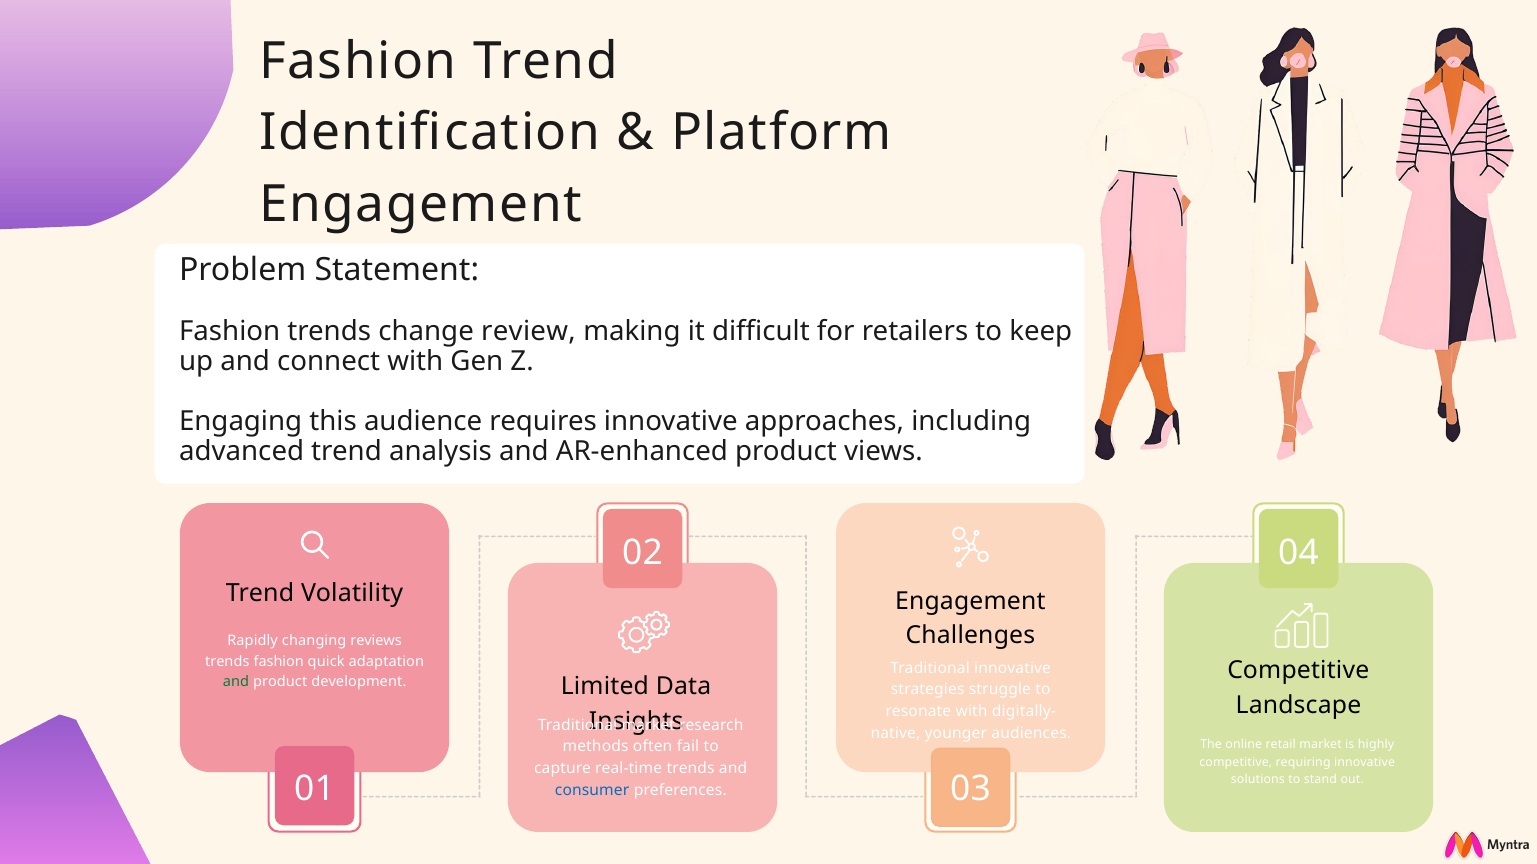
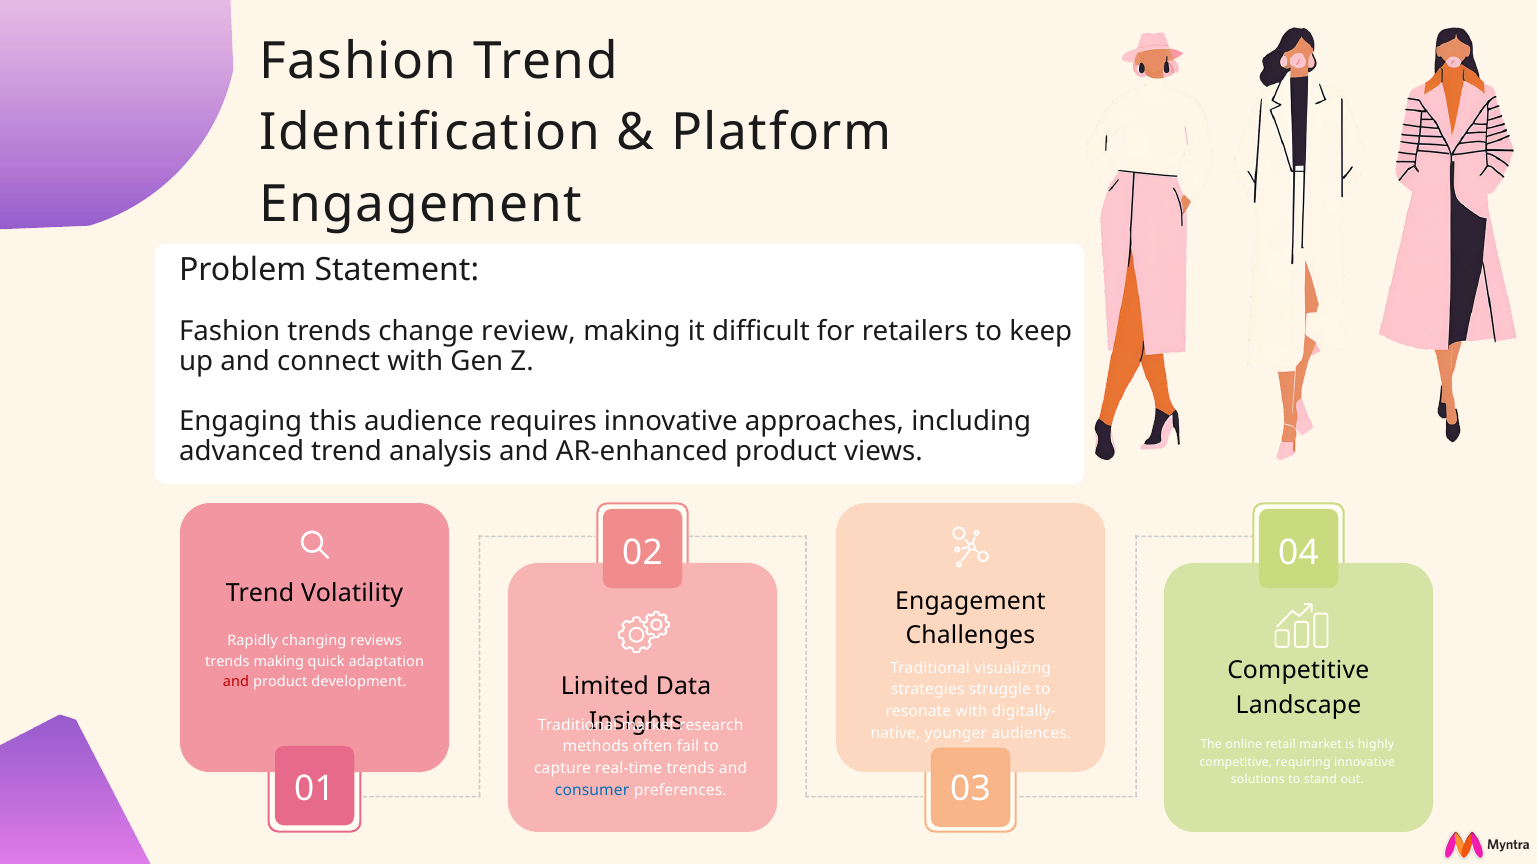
trends fashion: fashion -> making
Traditional innovative: innovative -> visualizing
and at (236, 682) colour: green -> red
